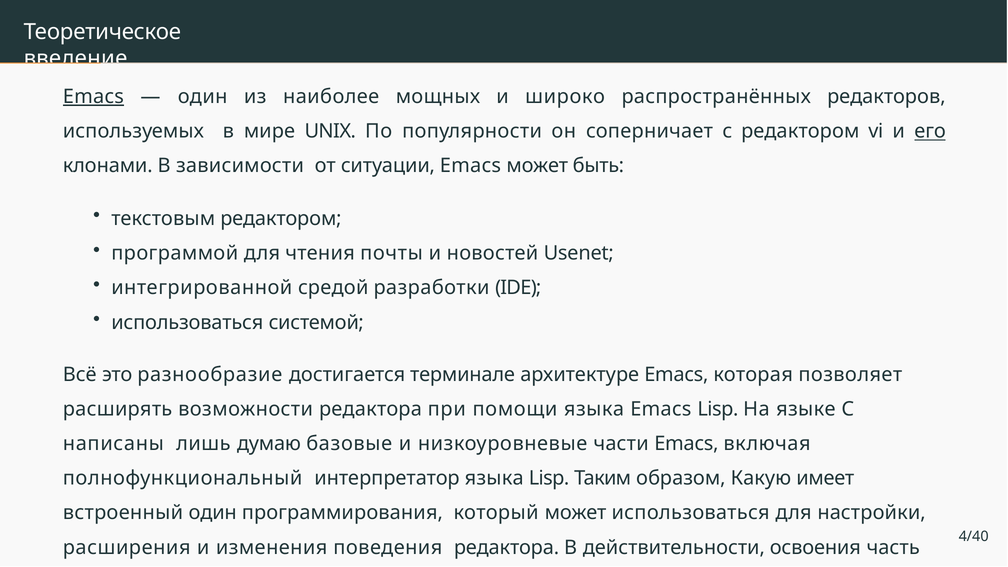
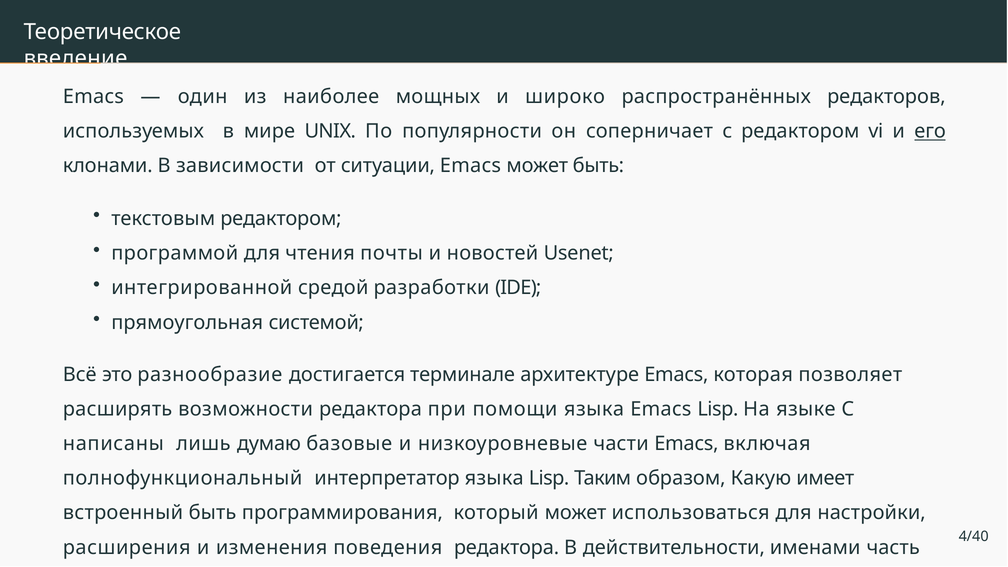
Emacs at (93, 97) underline: present -> none
использоваться at (187, 323): использоваться -> прямоугольная
встроенный один: один -> быть
освоения: освоения -> именами
